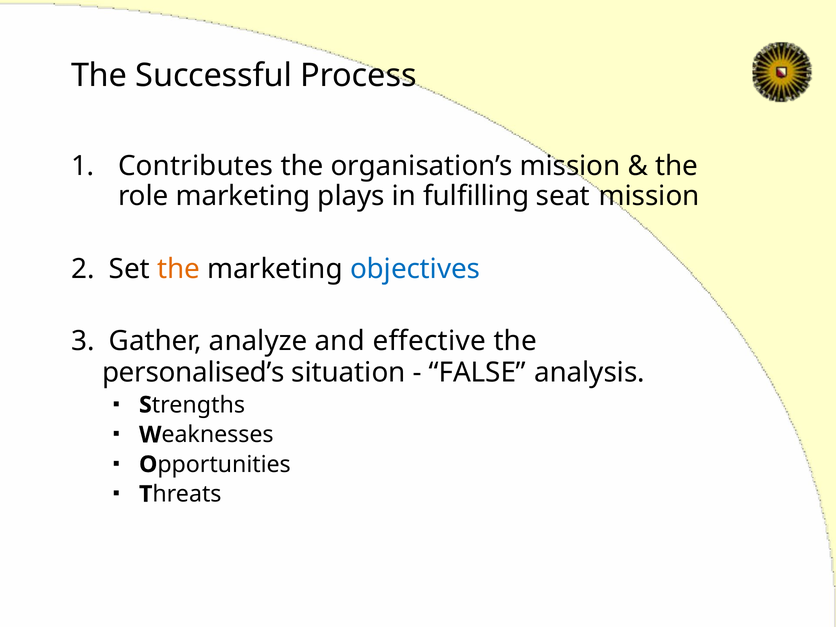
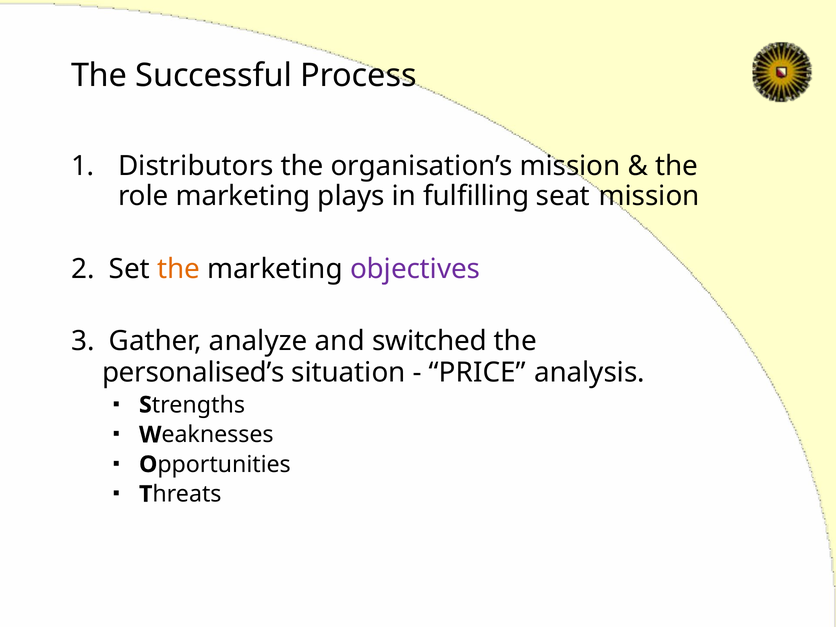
Contributes: Contributes -> Distributors
objectives colour: blue -> purple
effective: effective -> switched
FALSE: FALSE -> PRICE
